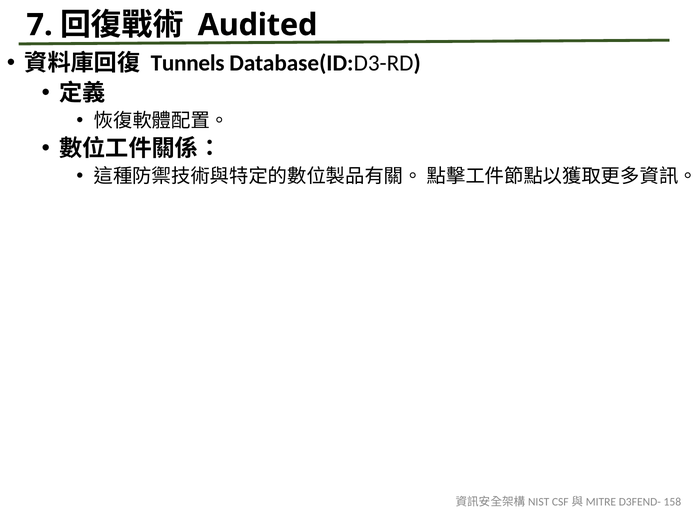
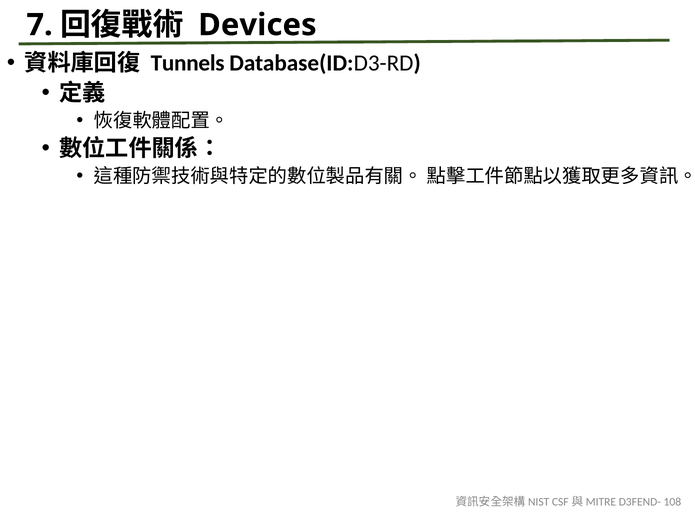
Audited: Audited -> Devices
158: 158 -> 108
